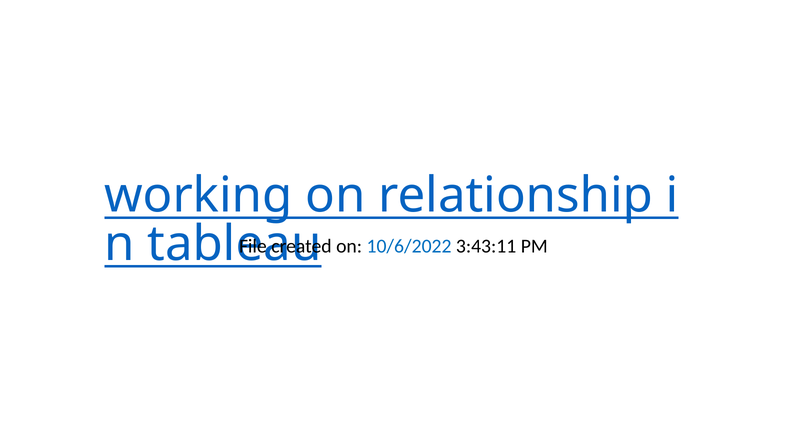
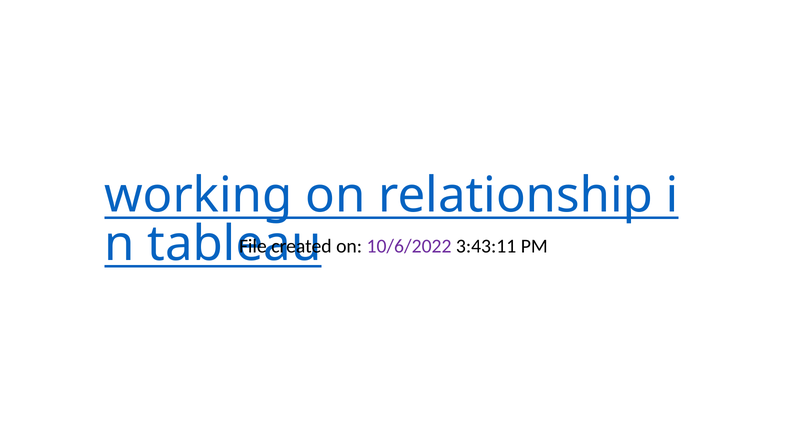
10/6/2022 colour: blue -> purple
